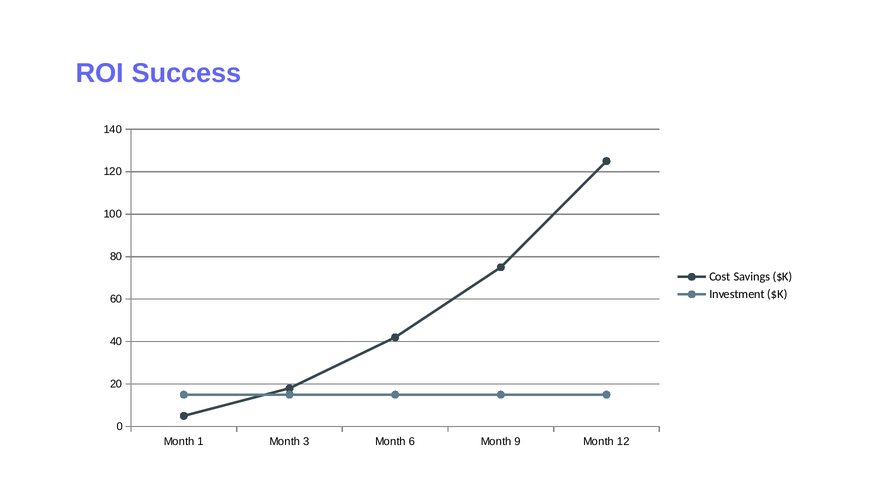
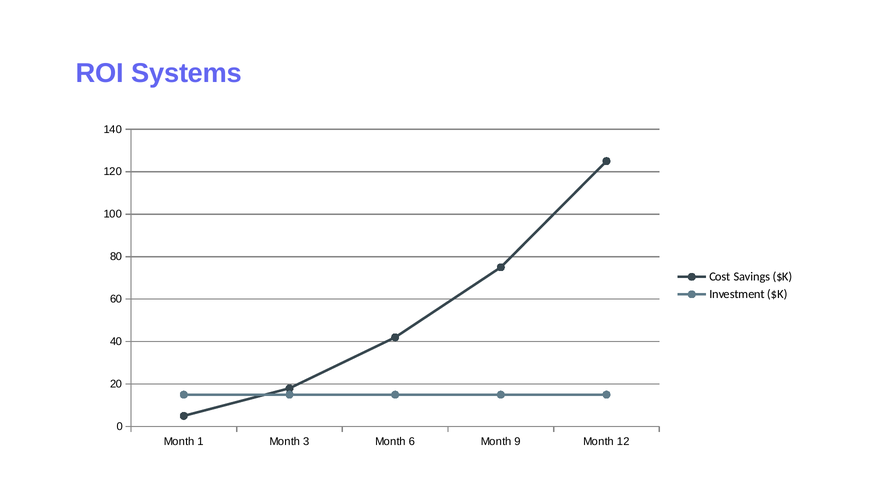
Success: Success -> Systems
